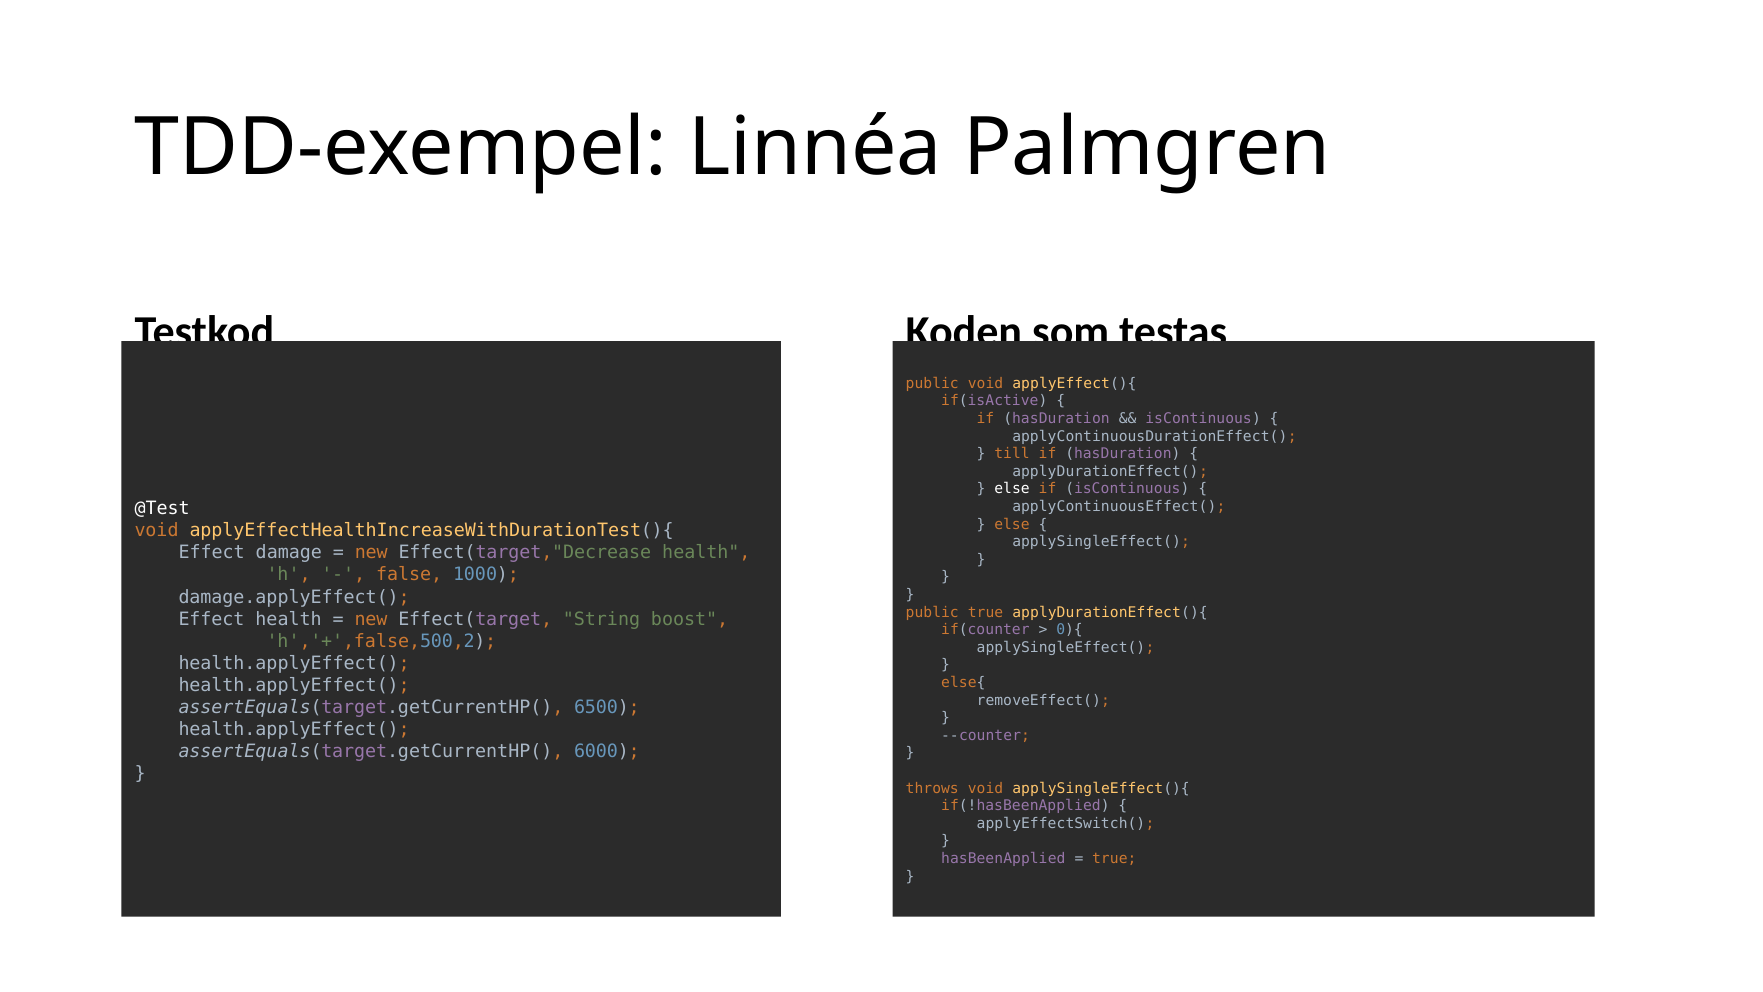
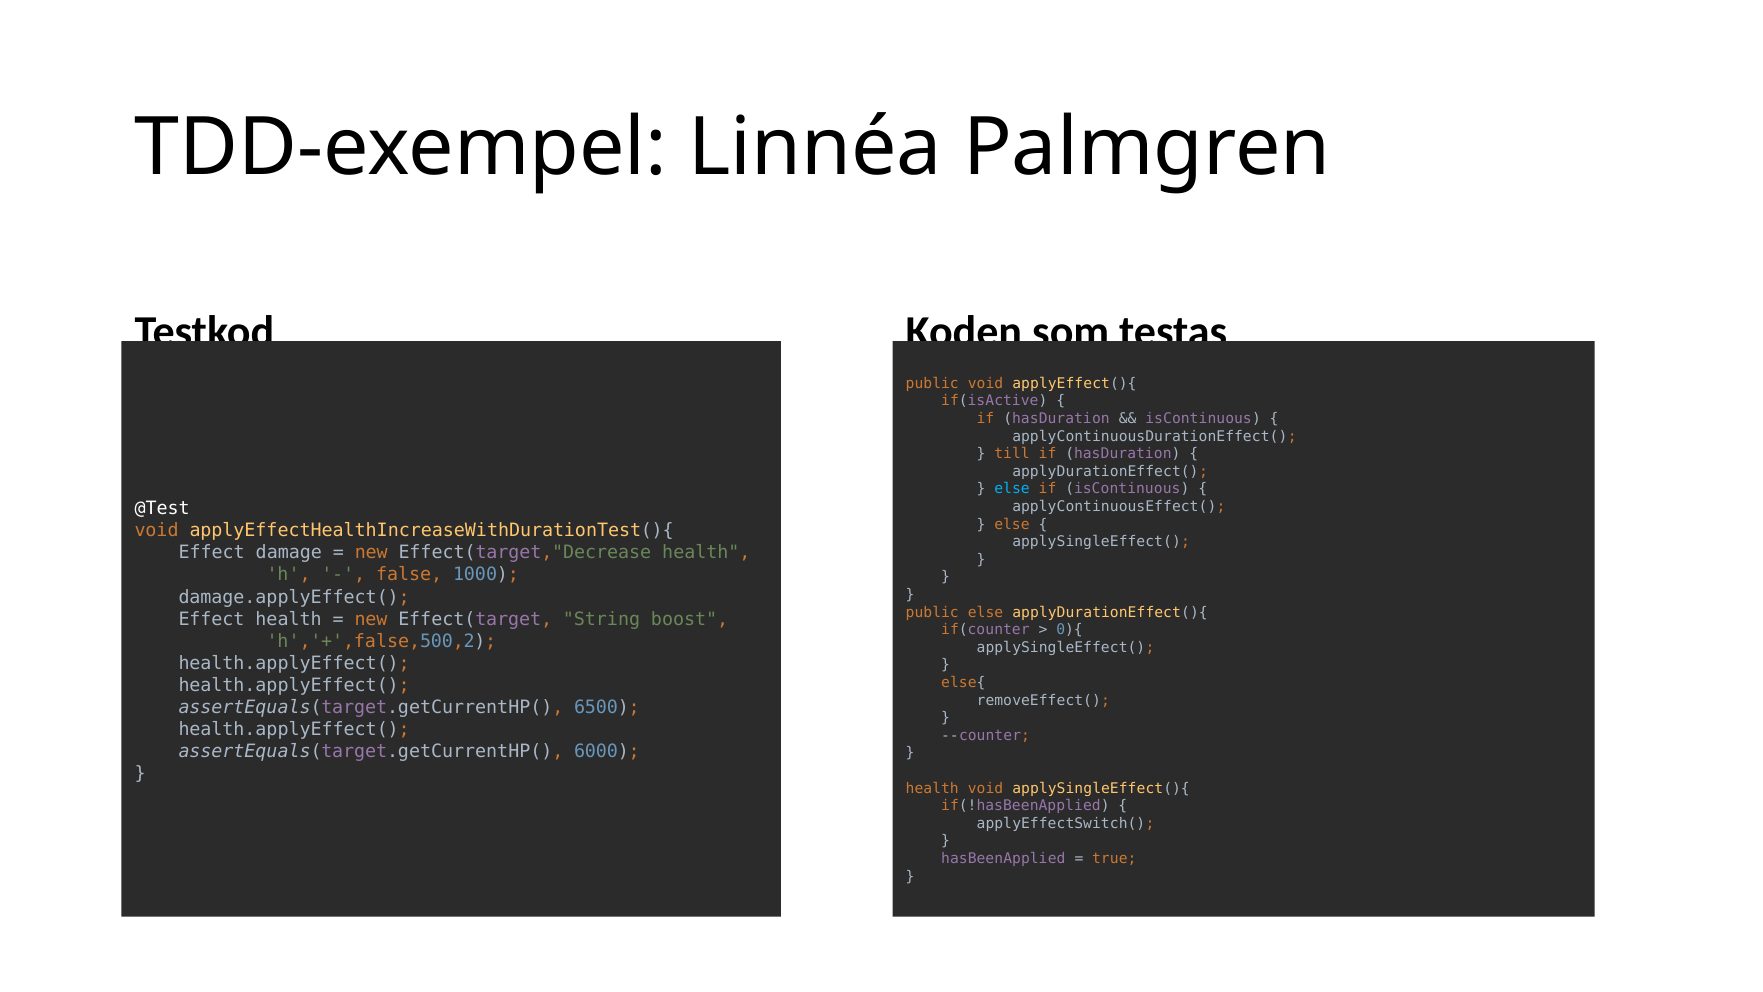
else at (1012, 489) colour: white -> light blue
public true: true -> else
throws at (932, 788): throws -> health
